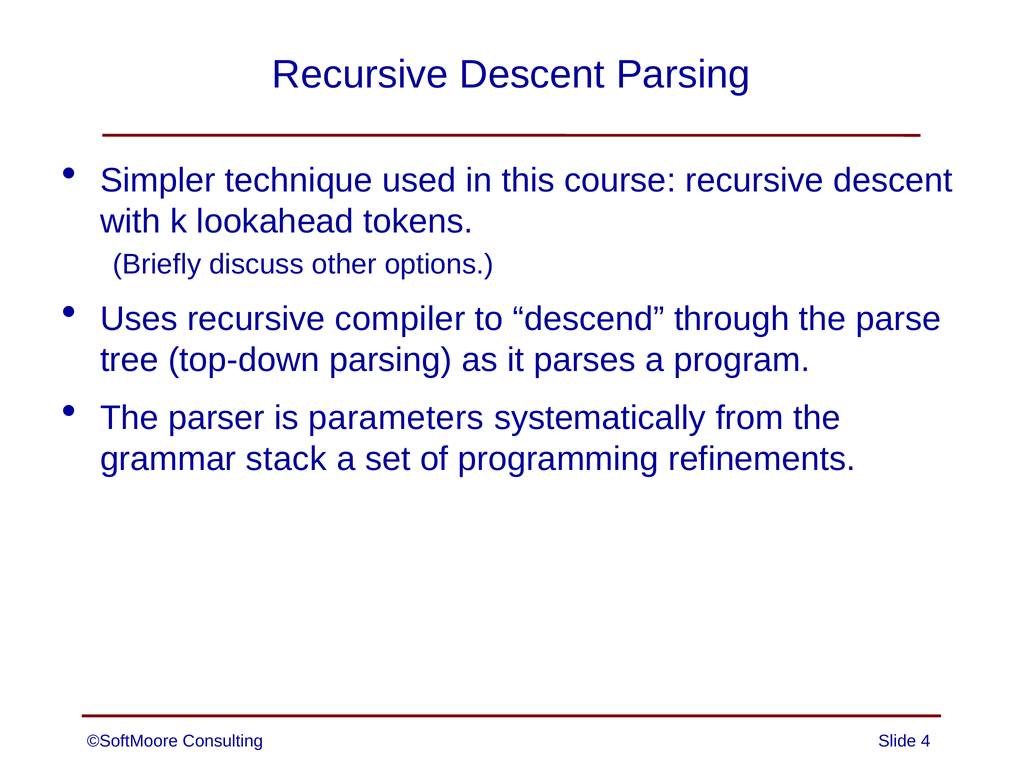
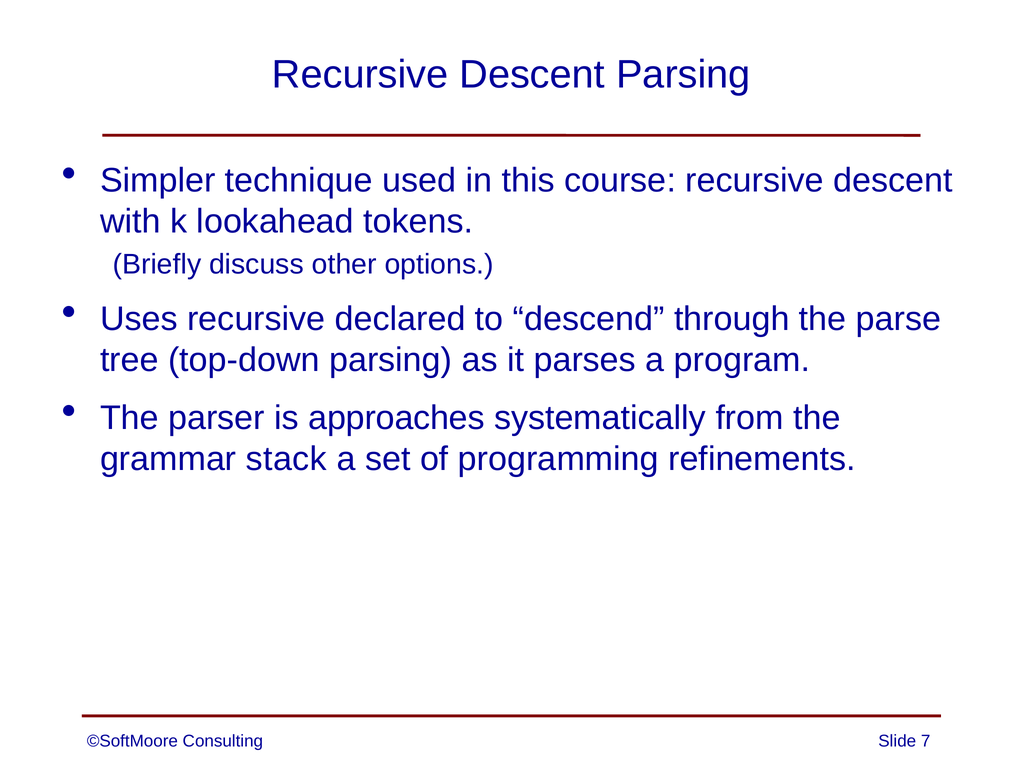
compiler: compiler -> declared
parameters: parameters -> approaches
4: 4 -> 7
